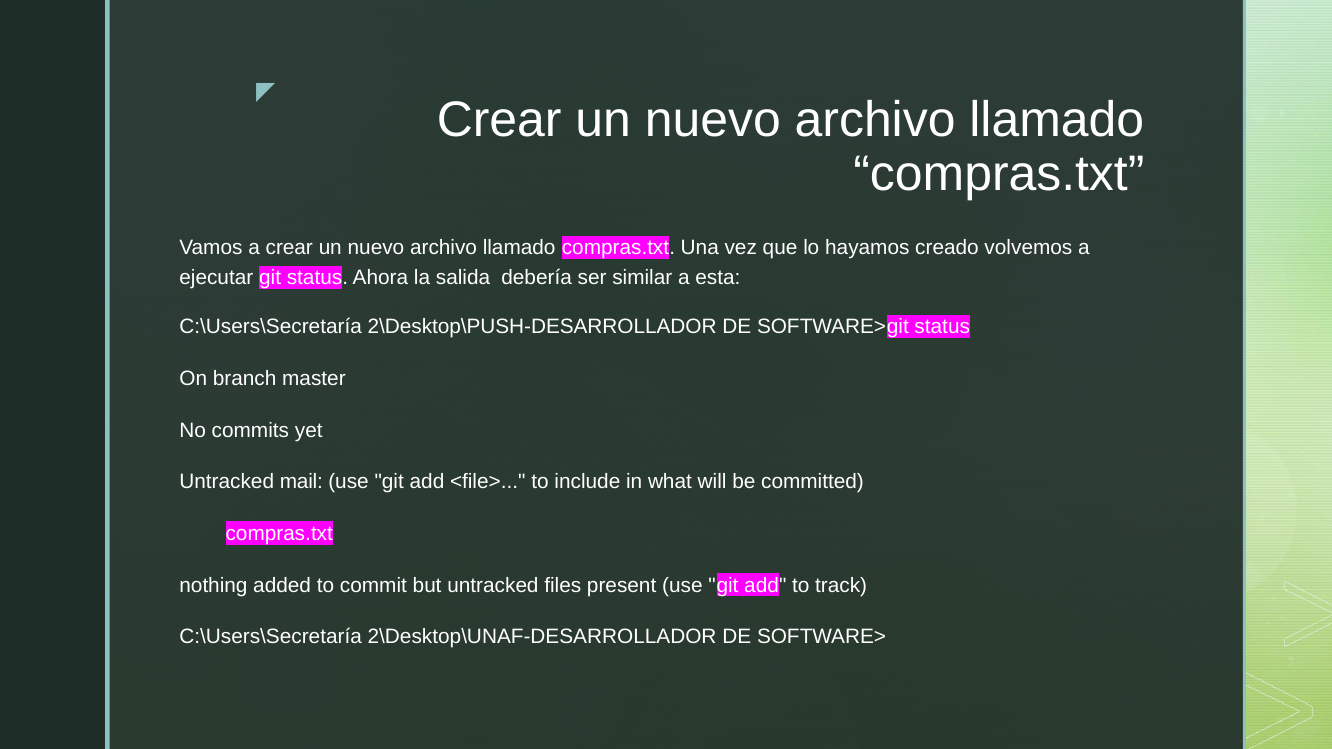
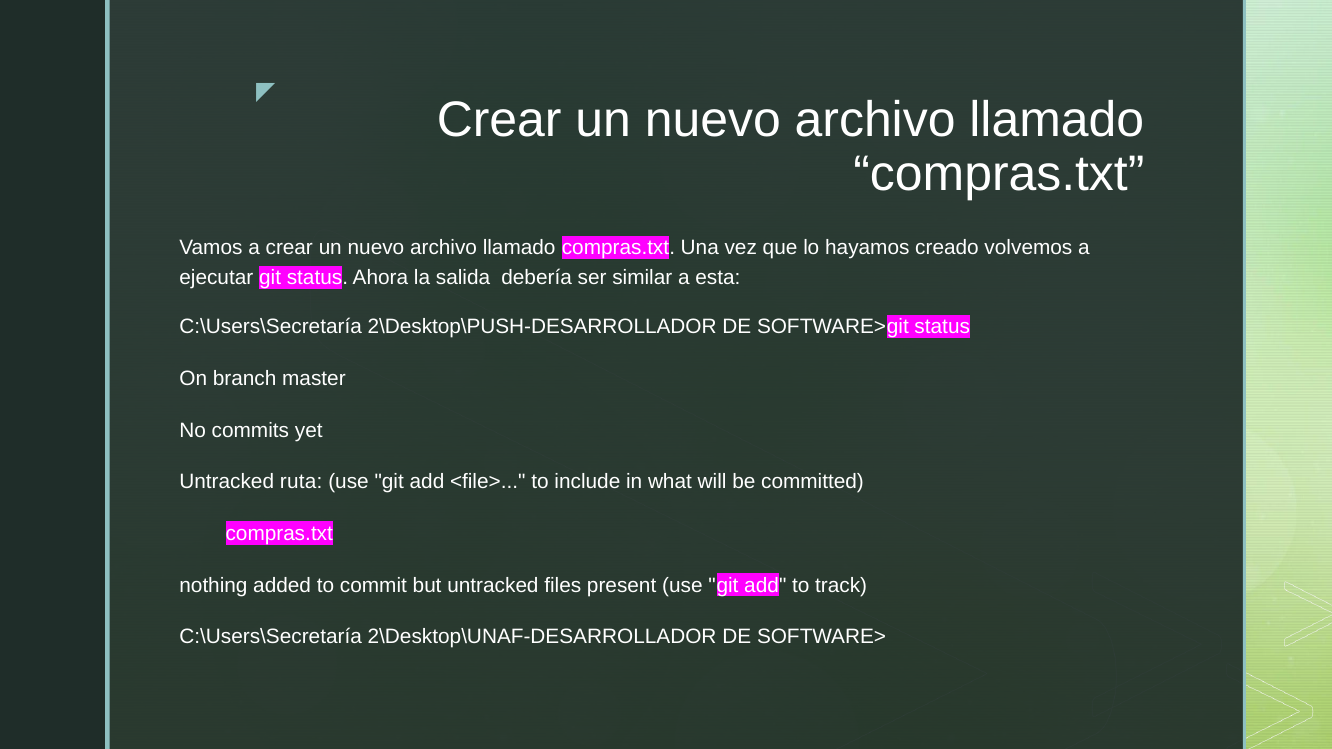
mail: mail -> ruta
